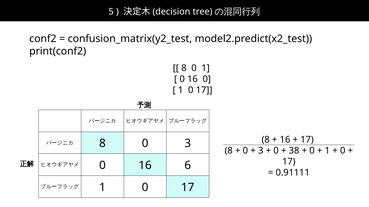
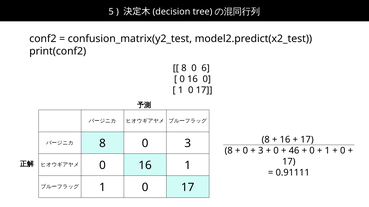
0 1: 1 -> 6
38: 38 -> 46
16 6: 6 -> 1
